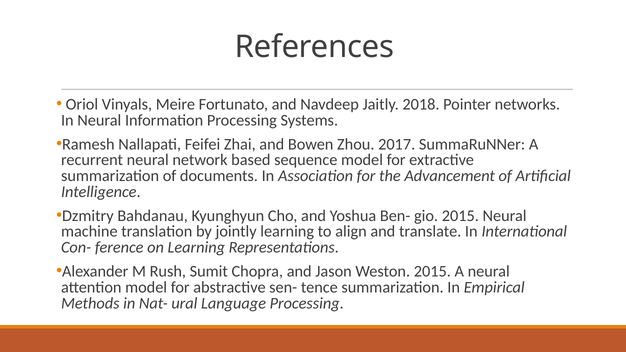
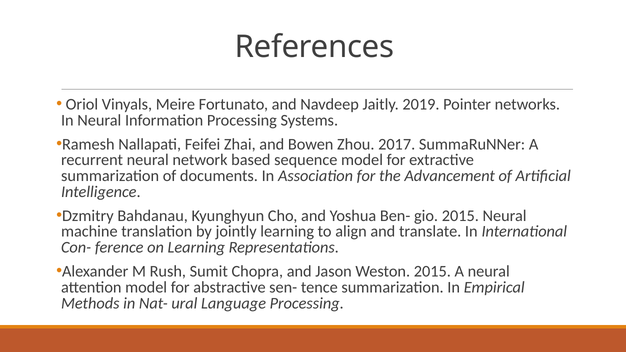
2018: 2018 -> 2019
